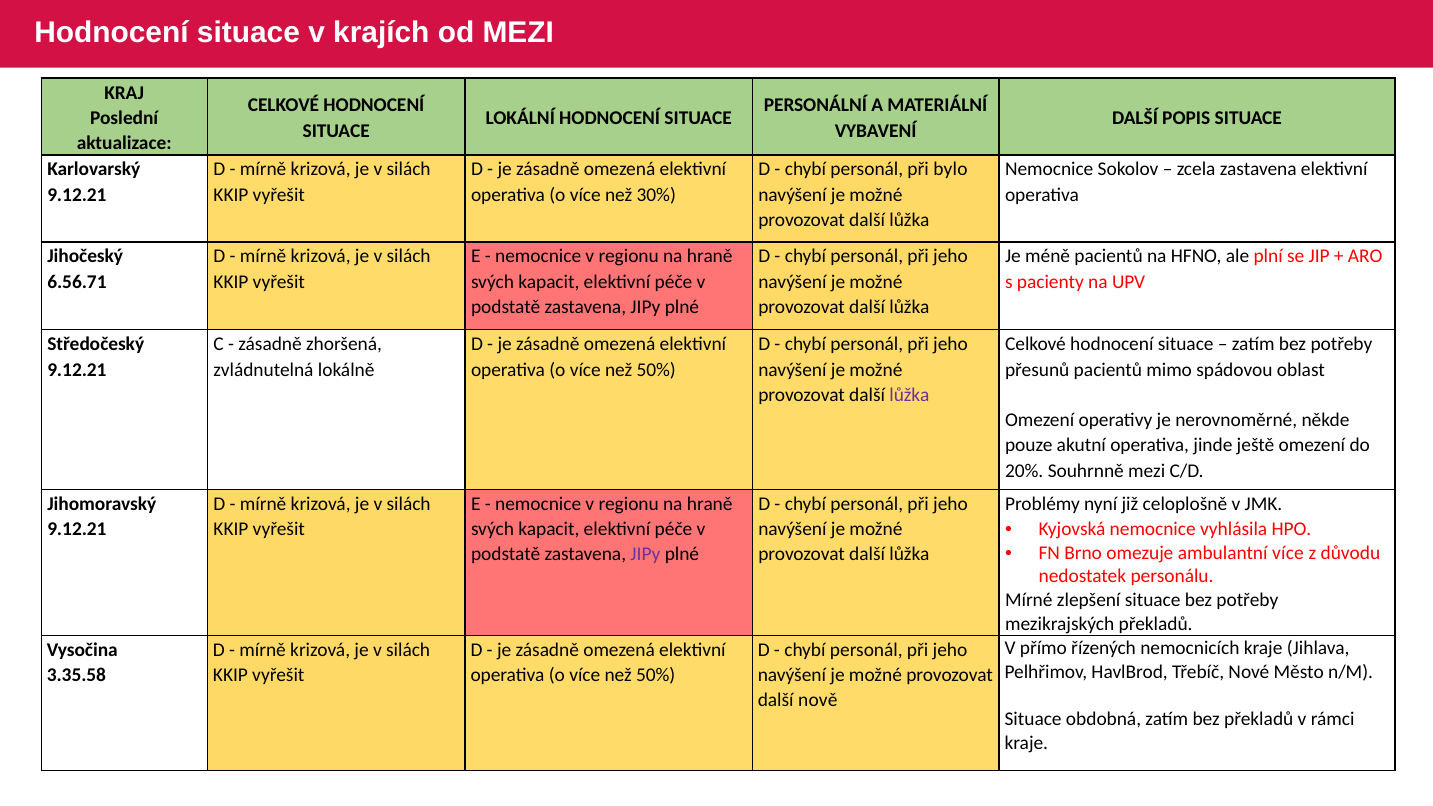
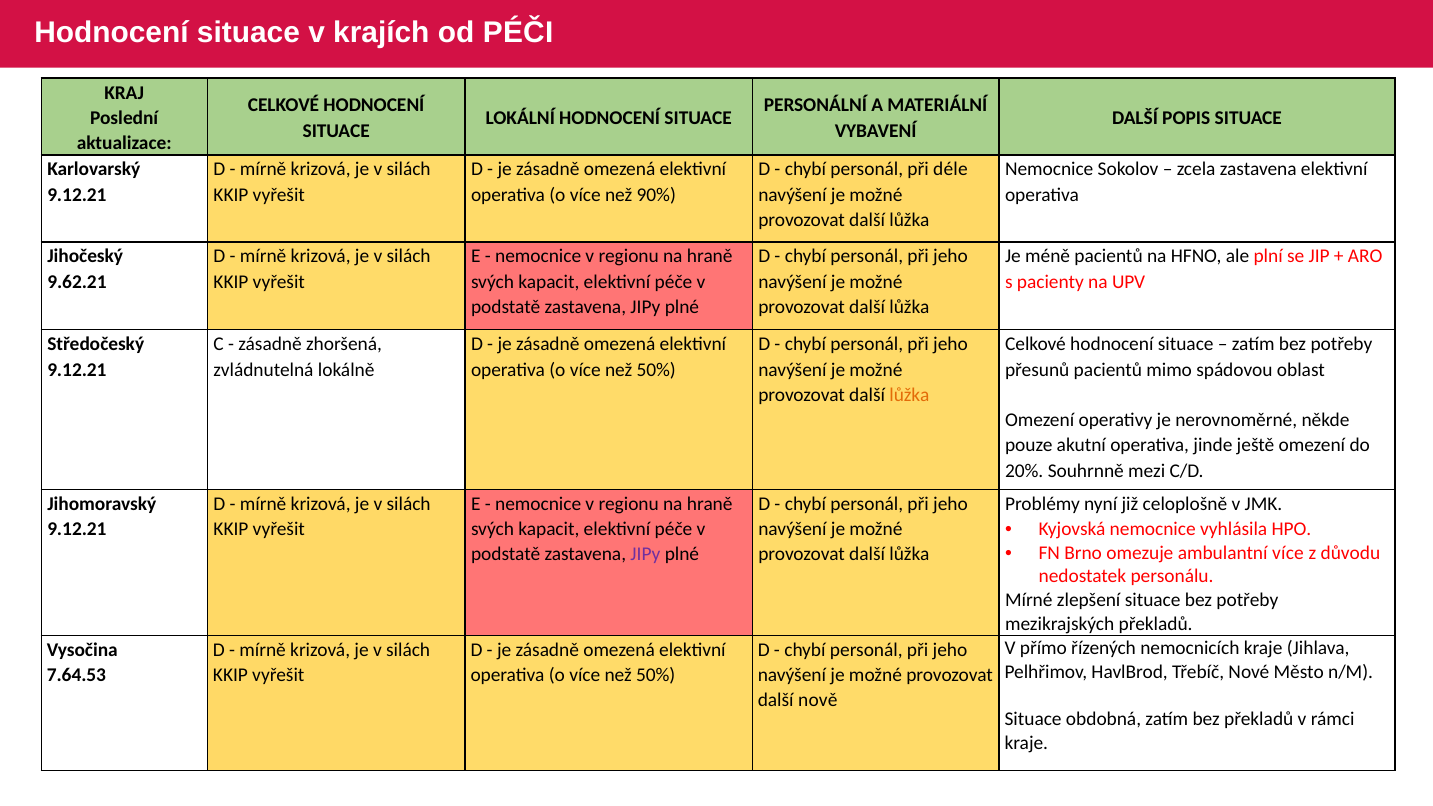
od MEZI: MEZI -> PÉČI
bylo: bylo -> déle
30%: 30% -> 90%
6.56.71: 6.56.71 -> 9.62.21
lůžka at (909, 395) colour: purple -> orange
3.35.58: 3.35.58 -> 7.64.53
